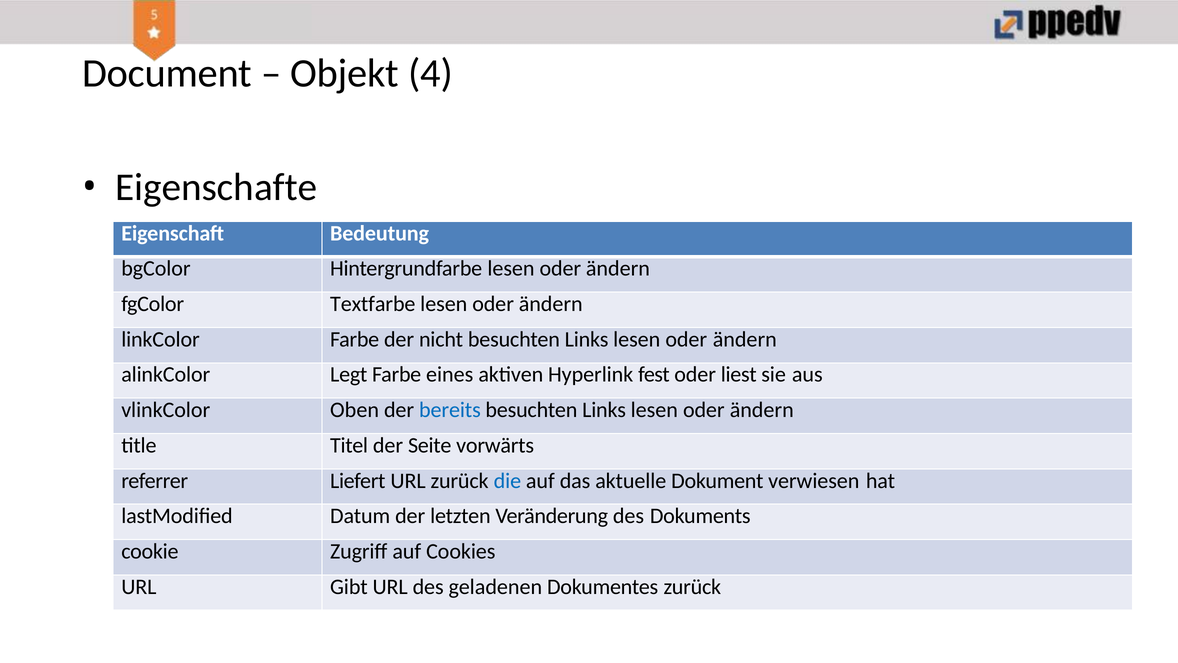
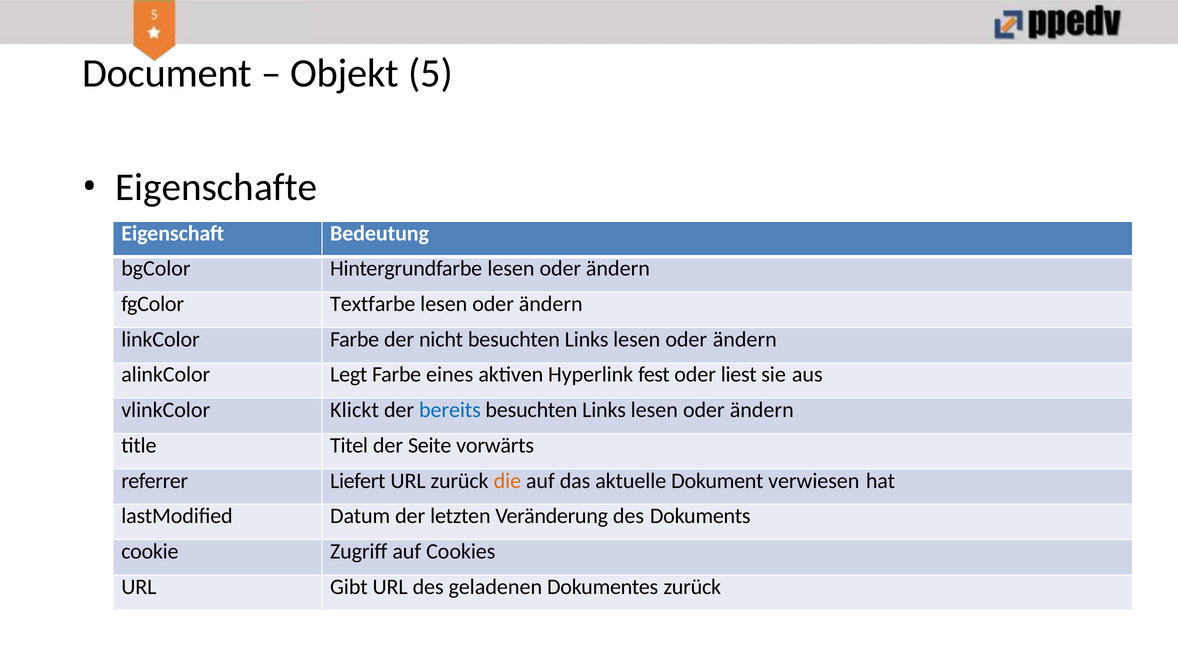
4: 4 -> 5
Oben: Oben -> Klickt
die colour: blue -> orange
